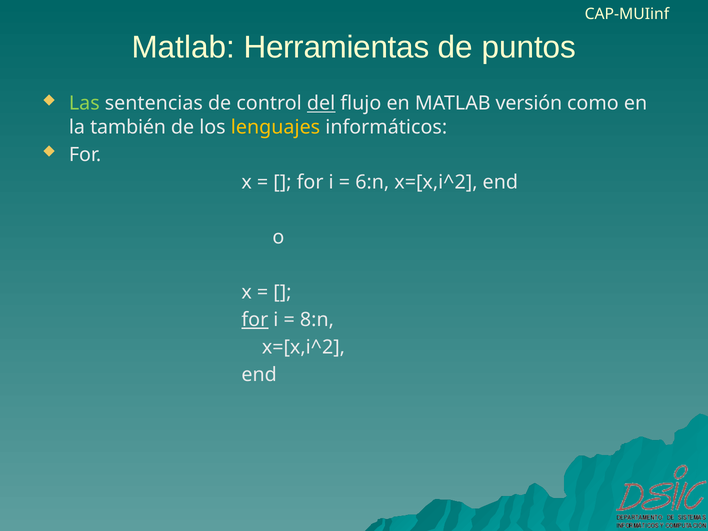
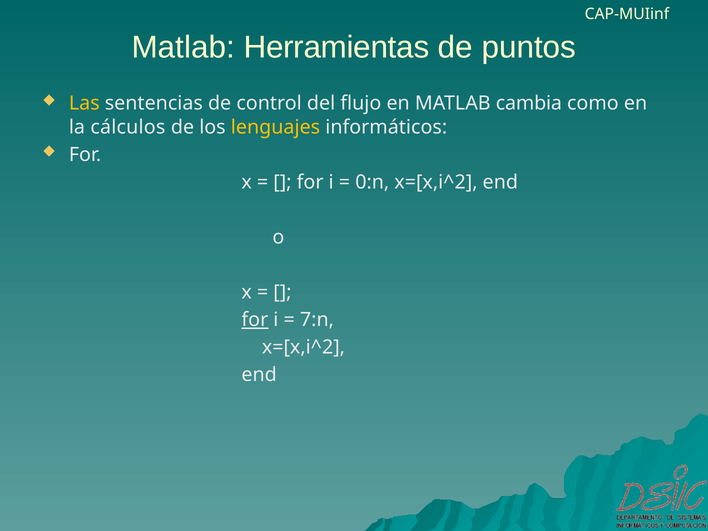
Las colour: light green -> yellow
del underline: present -> none
versión: versión -> cambia
también: también -> cálculos
6:n: 6:n -> 0:n
8:n: 8:n -> 7:n
